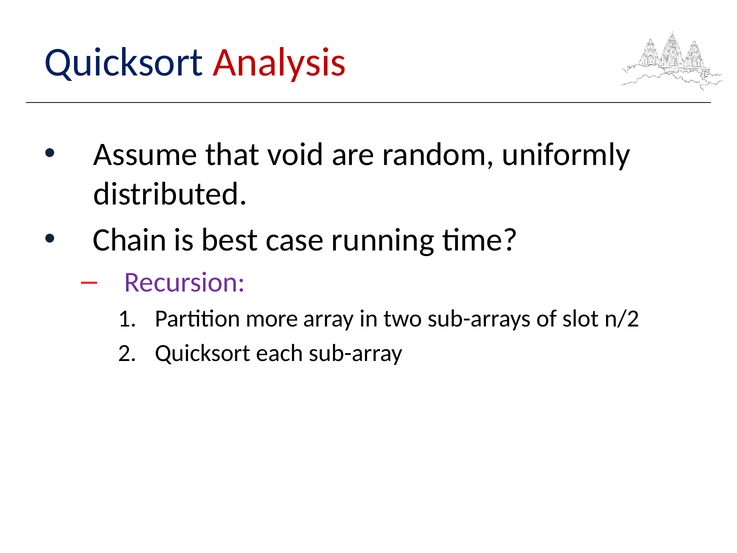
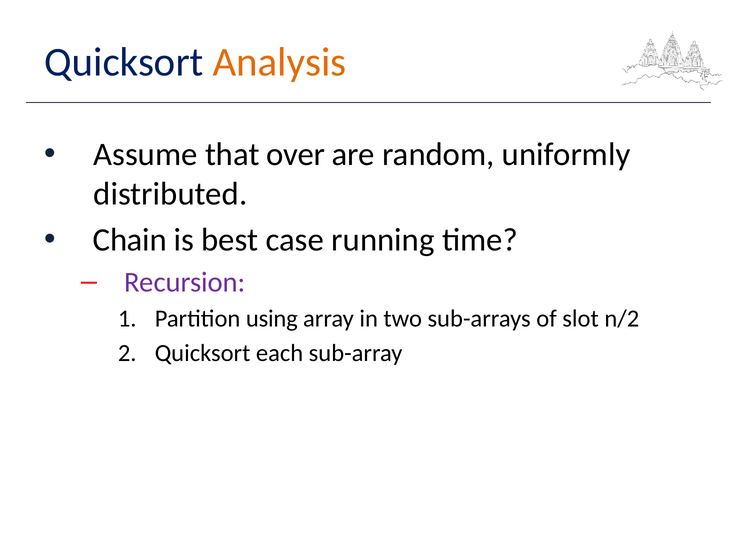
Analysis colour: red -> orange
void: void -> over
more: more -> using
